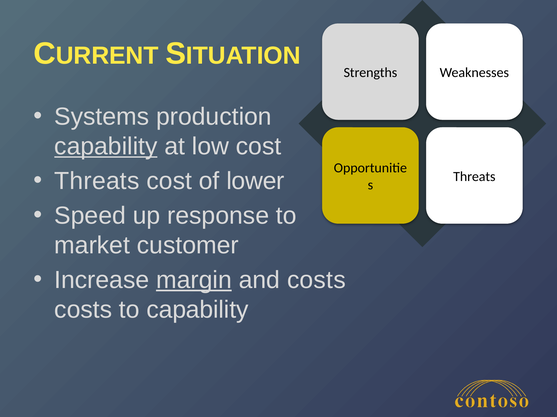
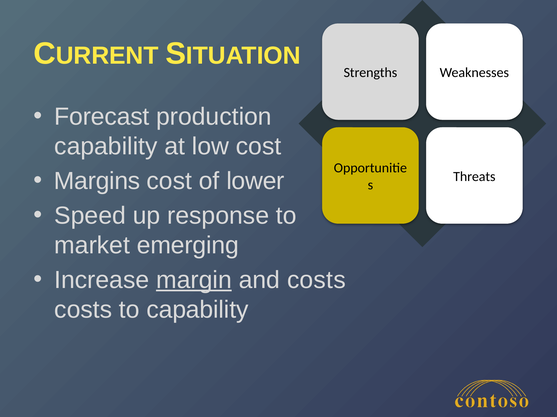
Systems: Systems -> Forecast
capability at (106, 147) underline: present -> none
Threats at (97, 181): Threats -> Margins
customer: customer -> emerging
